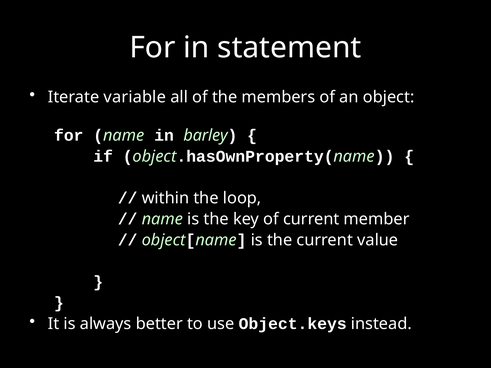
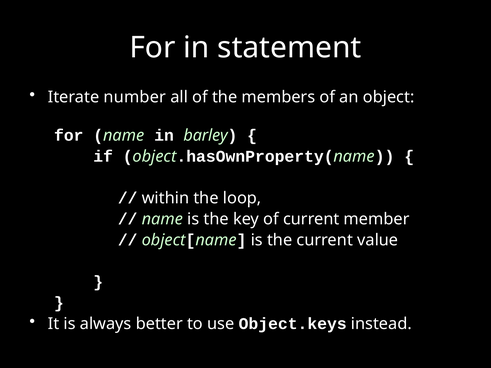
variable: variable -> number
